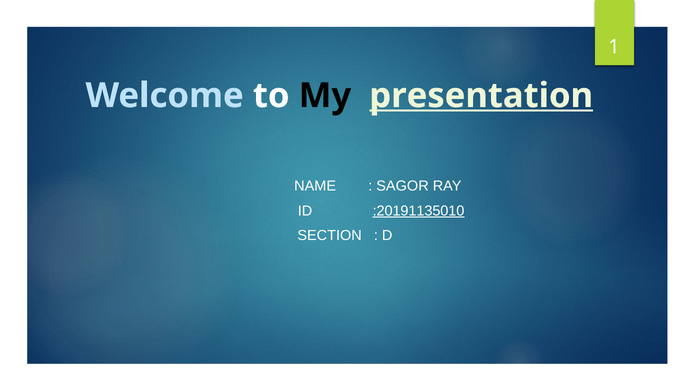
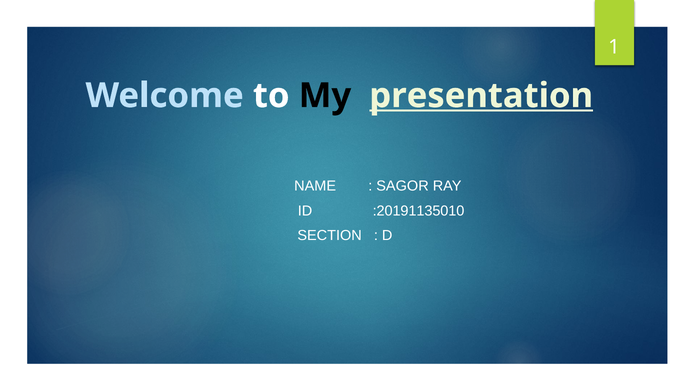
:20191135010 underline: present -> none
